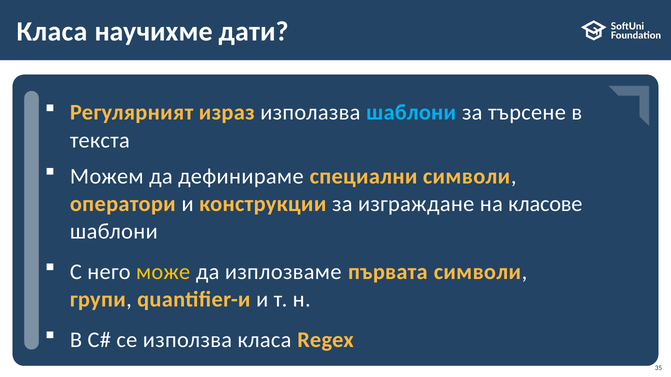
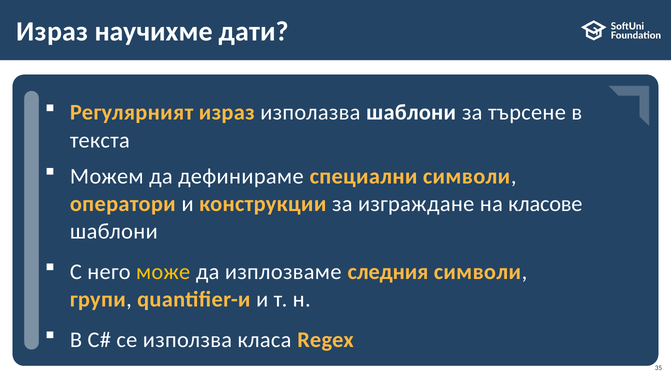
Класа at (52, 32): Класа -> Израз
шаблони at (411, 113) colour: light blue -> white
първата: първата -> следния
